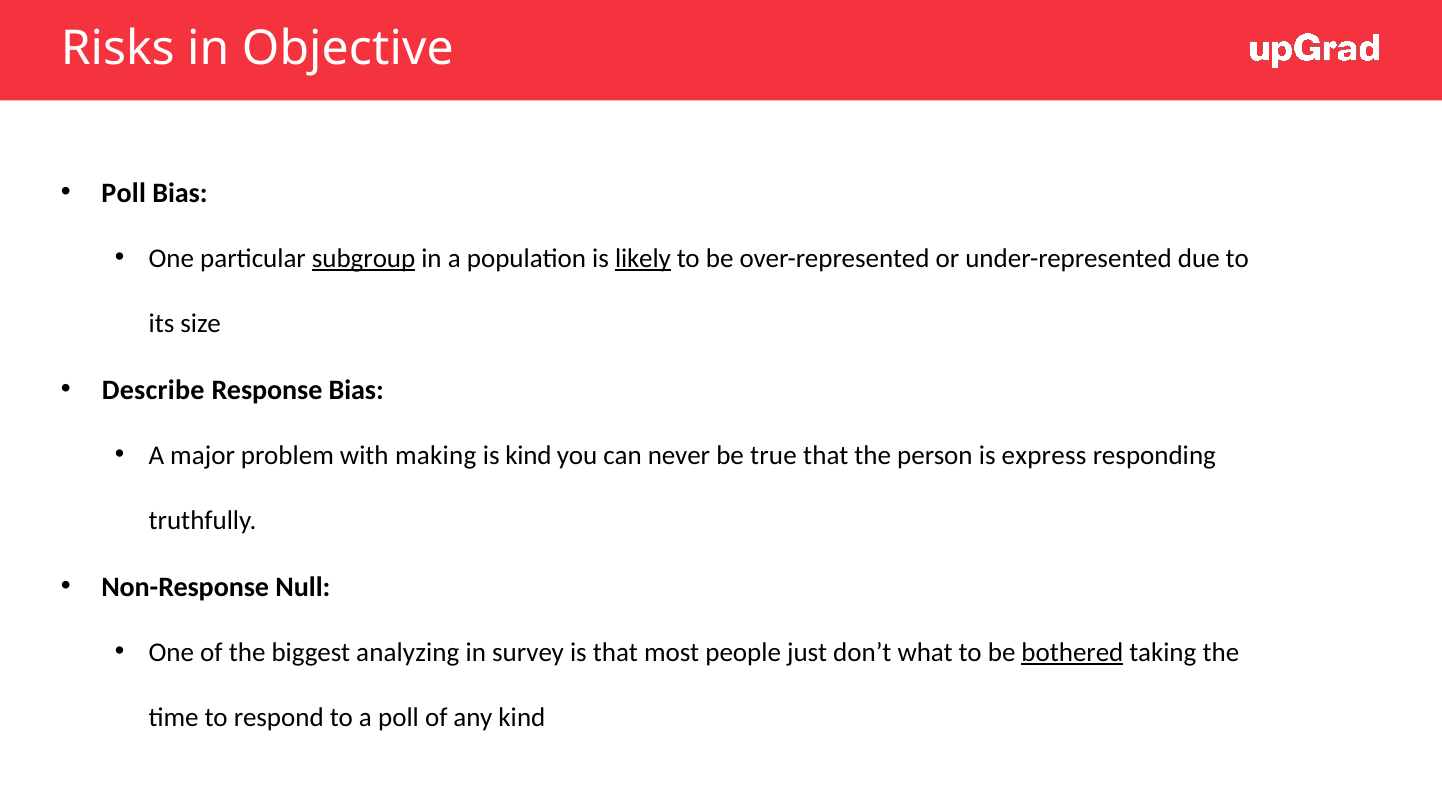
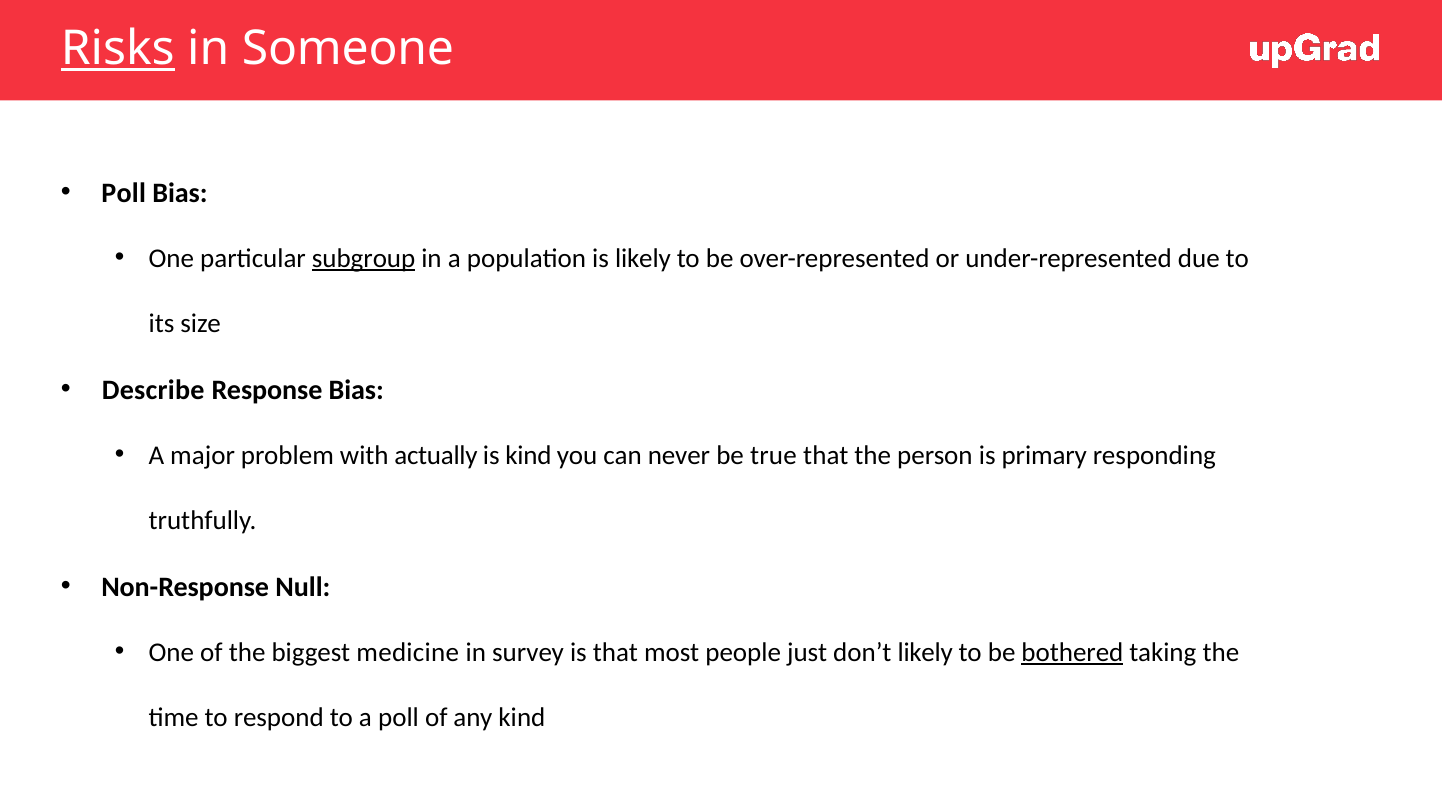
Risks underline: none -> present
Objective: Objective -> Someone
likely at (643, 258) underline: present -> none
making: making -> actually
express: express -> primary
analyzing: analyzing -> medicine
don’t what: what -> likely
